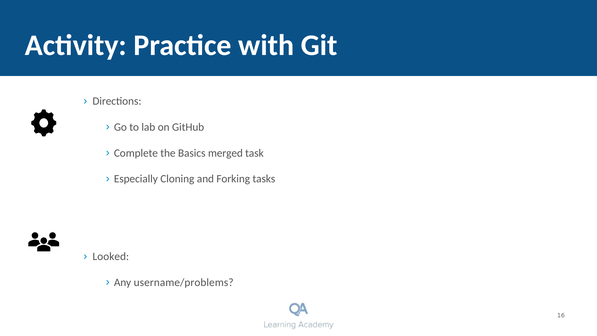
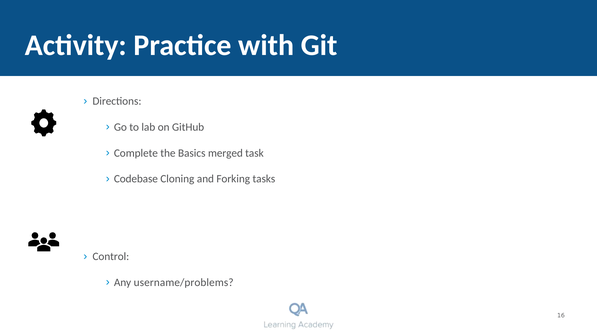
Especially: Especially -> Codebase
Looked: Looked -> Control
